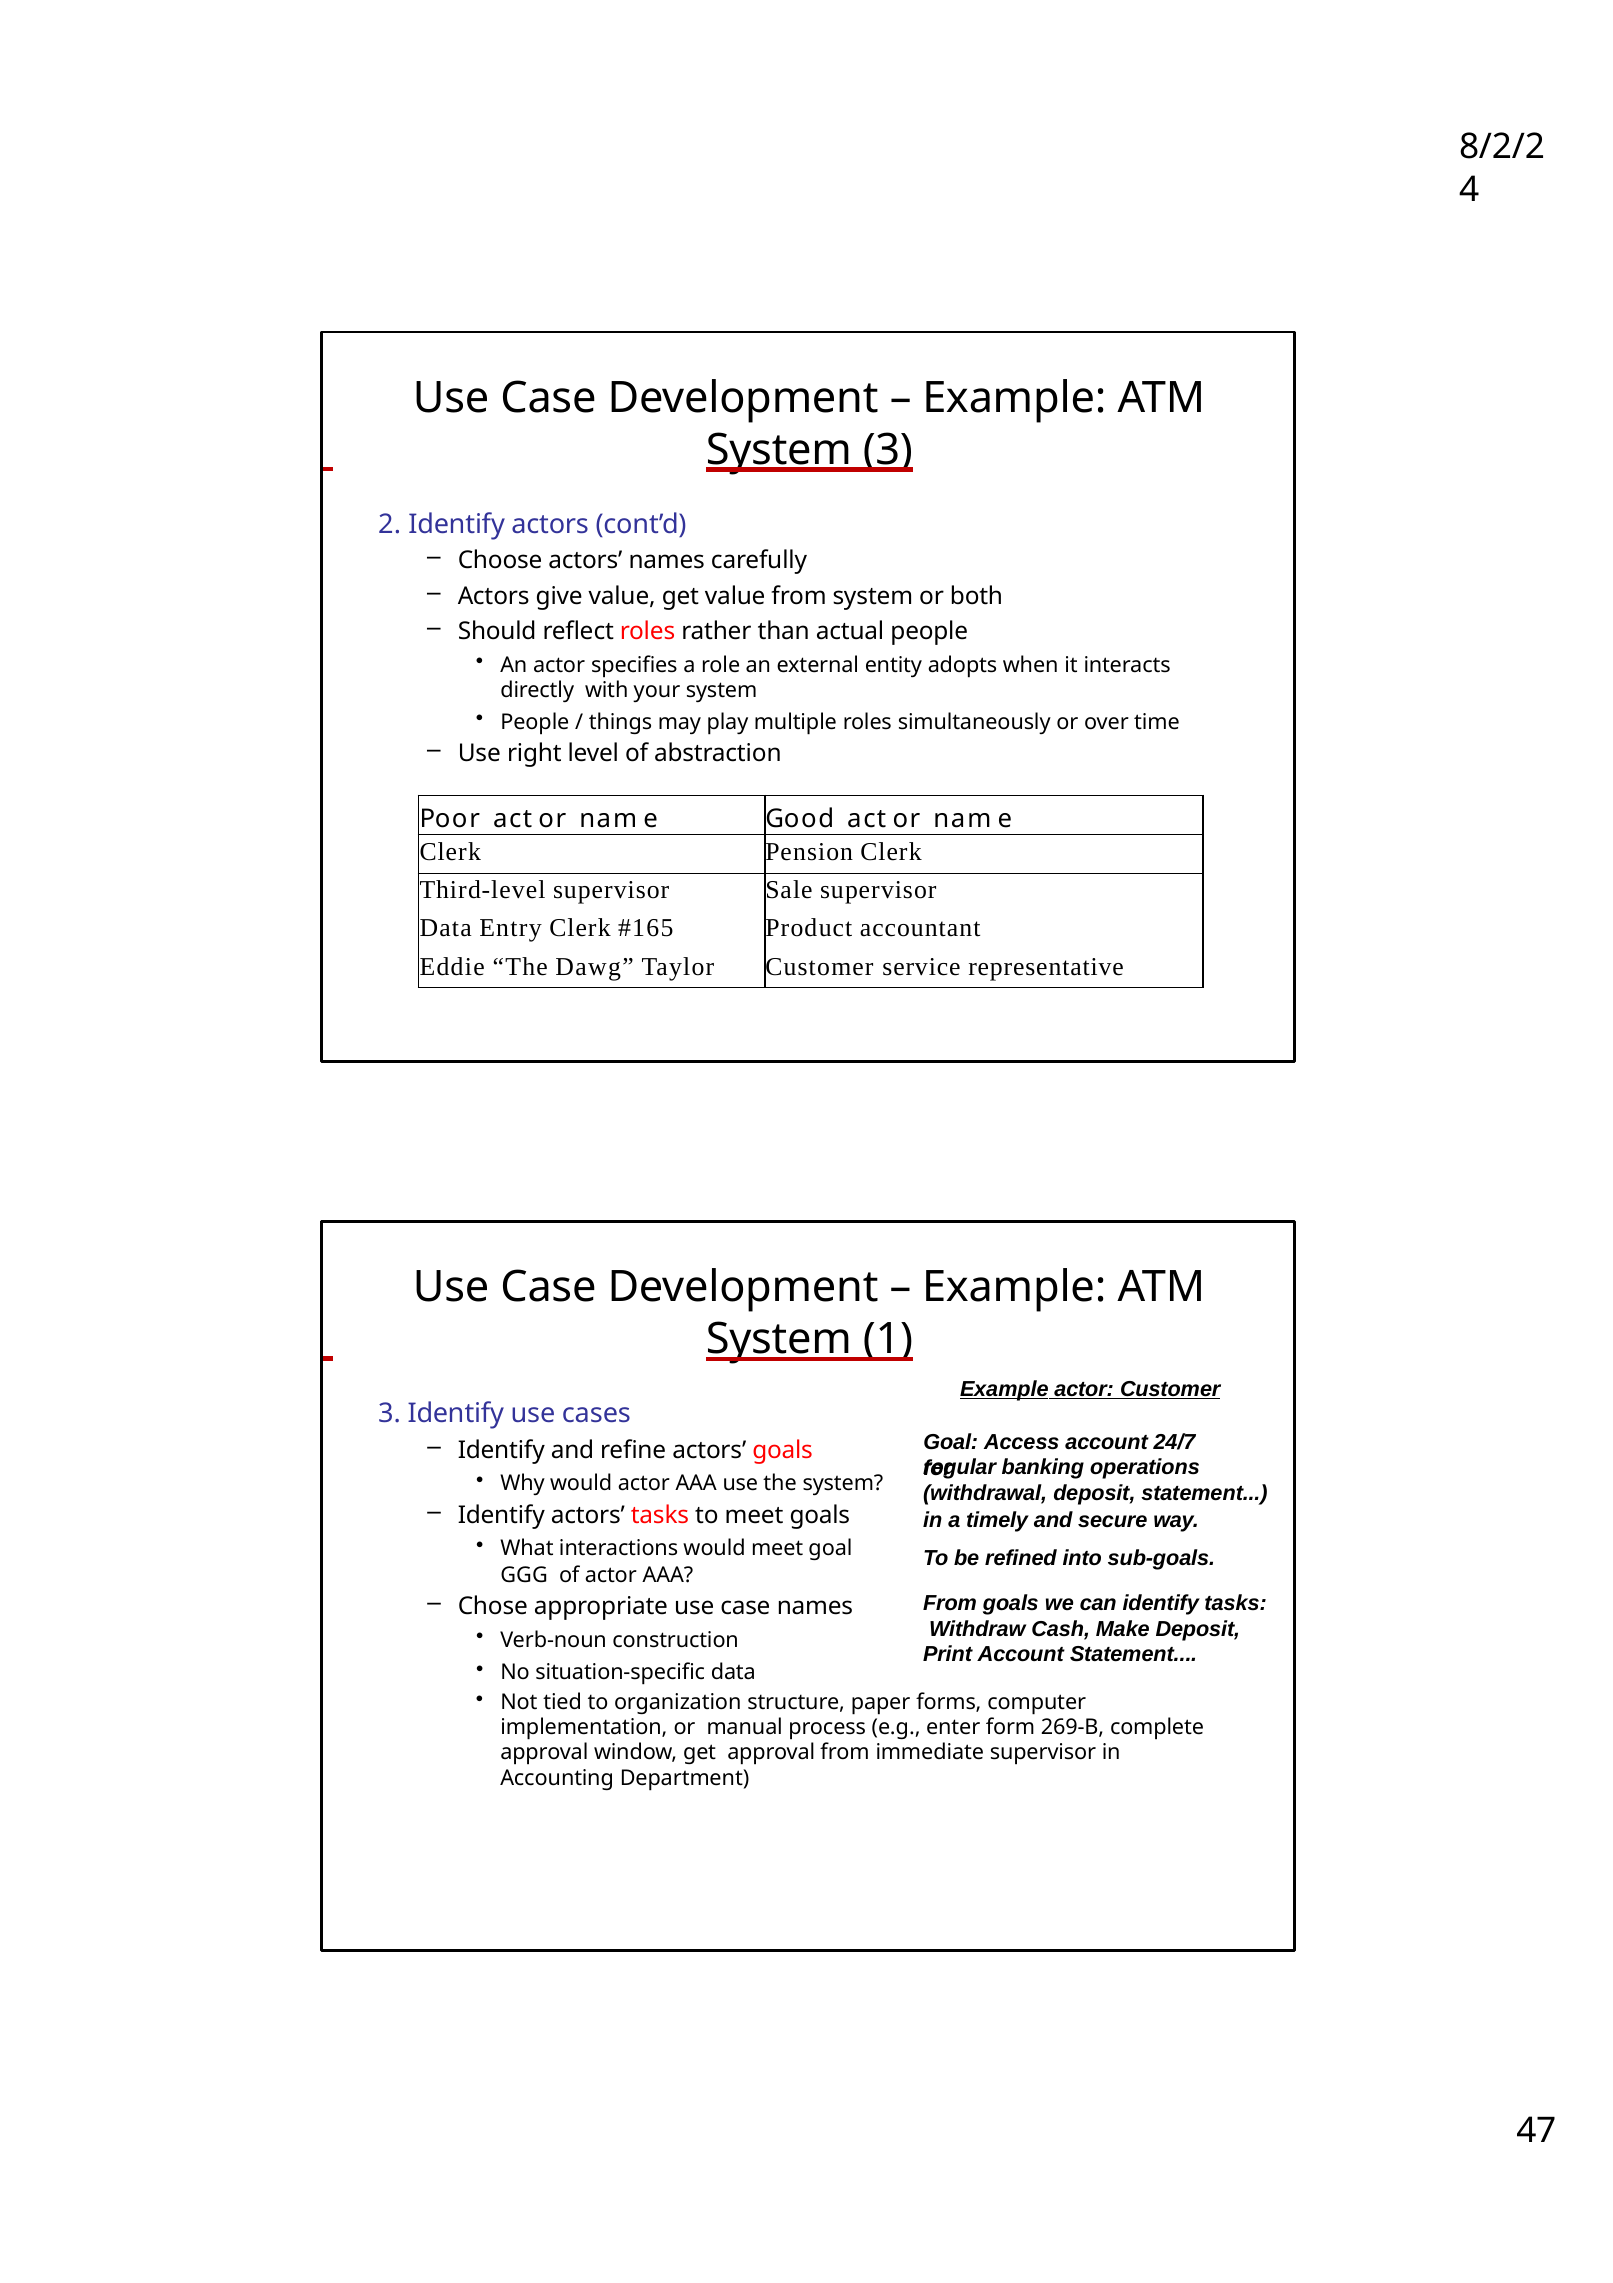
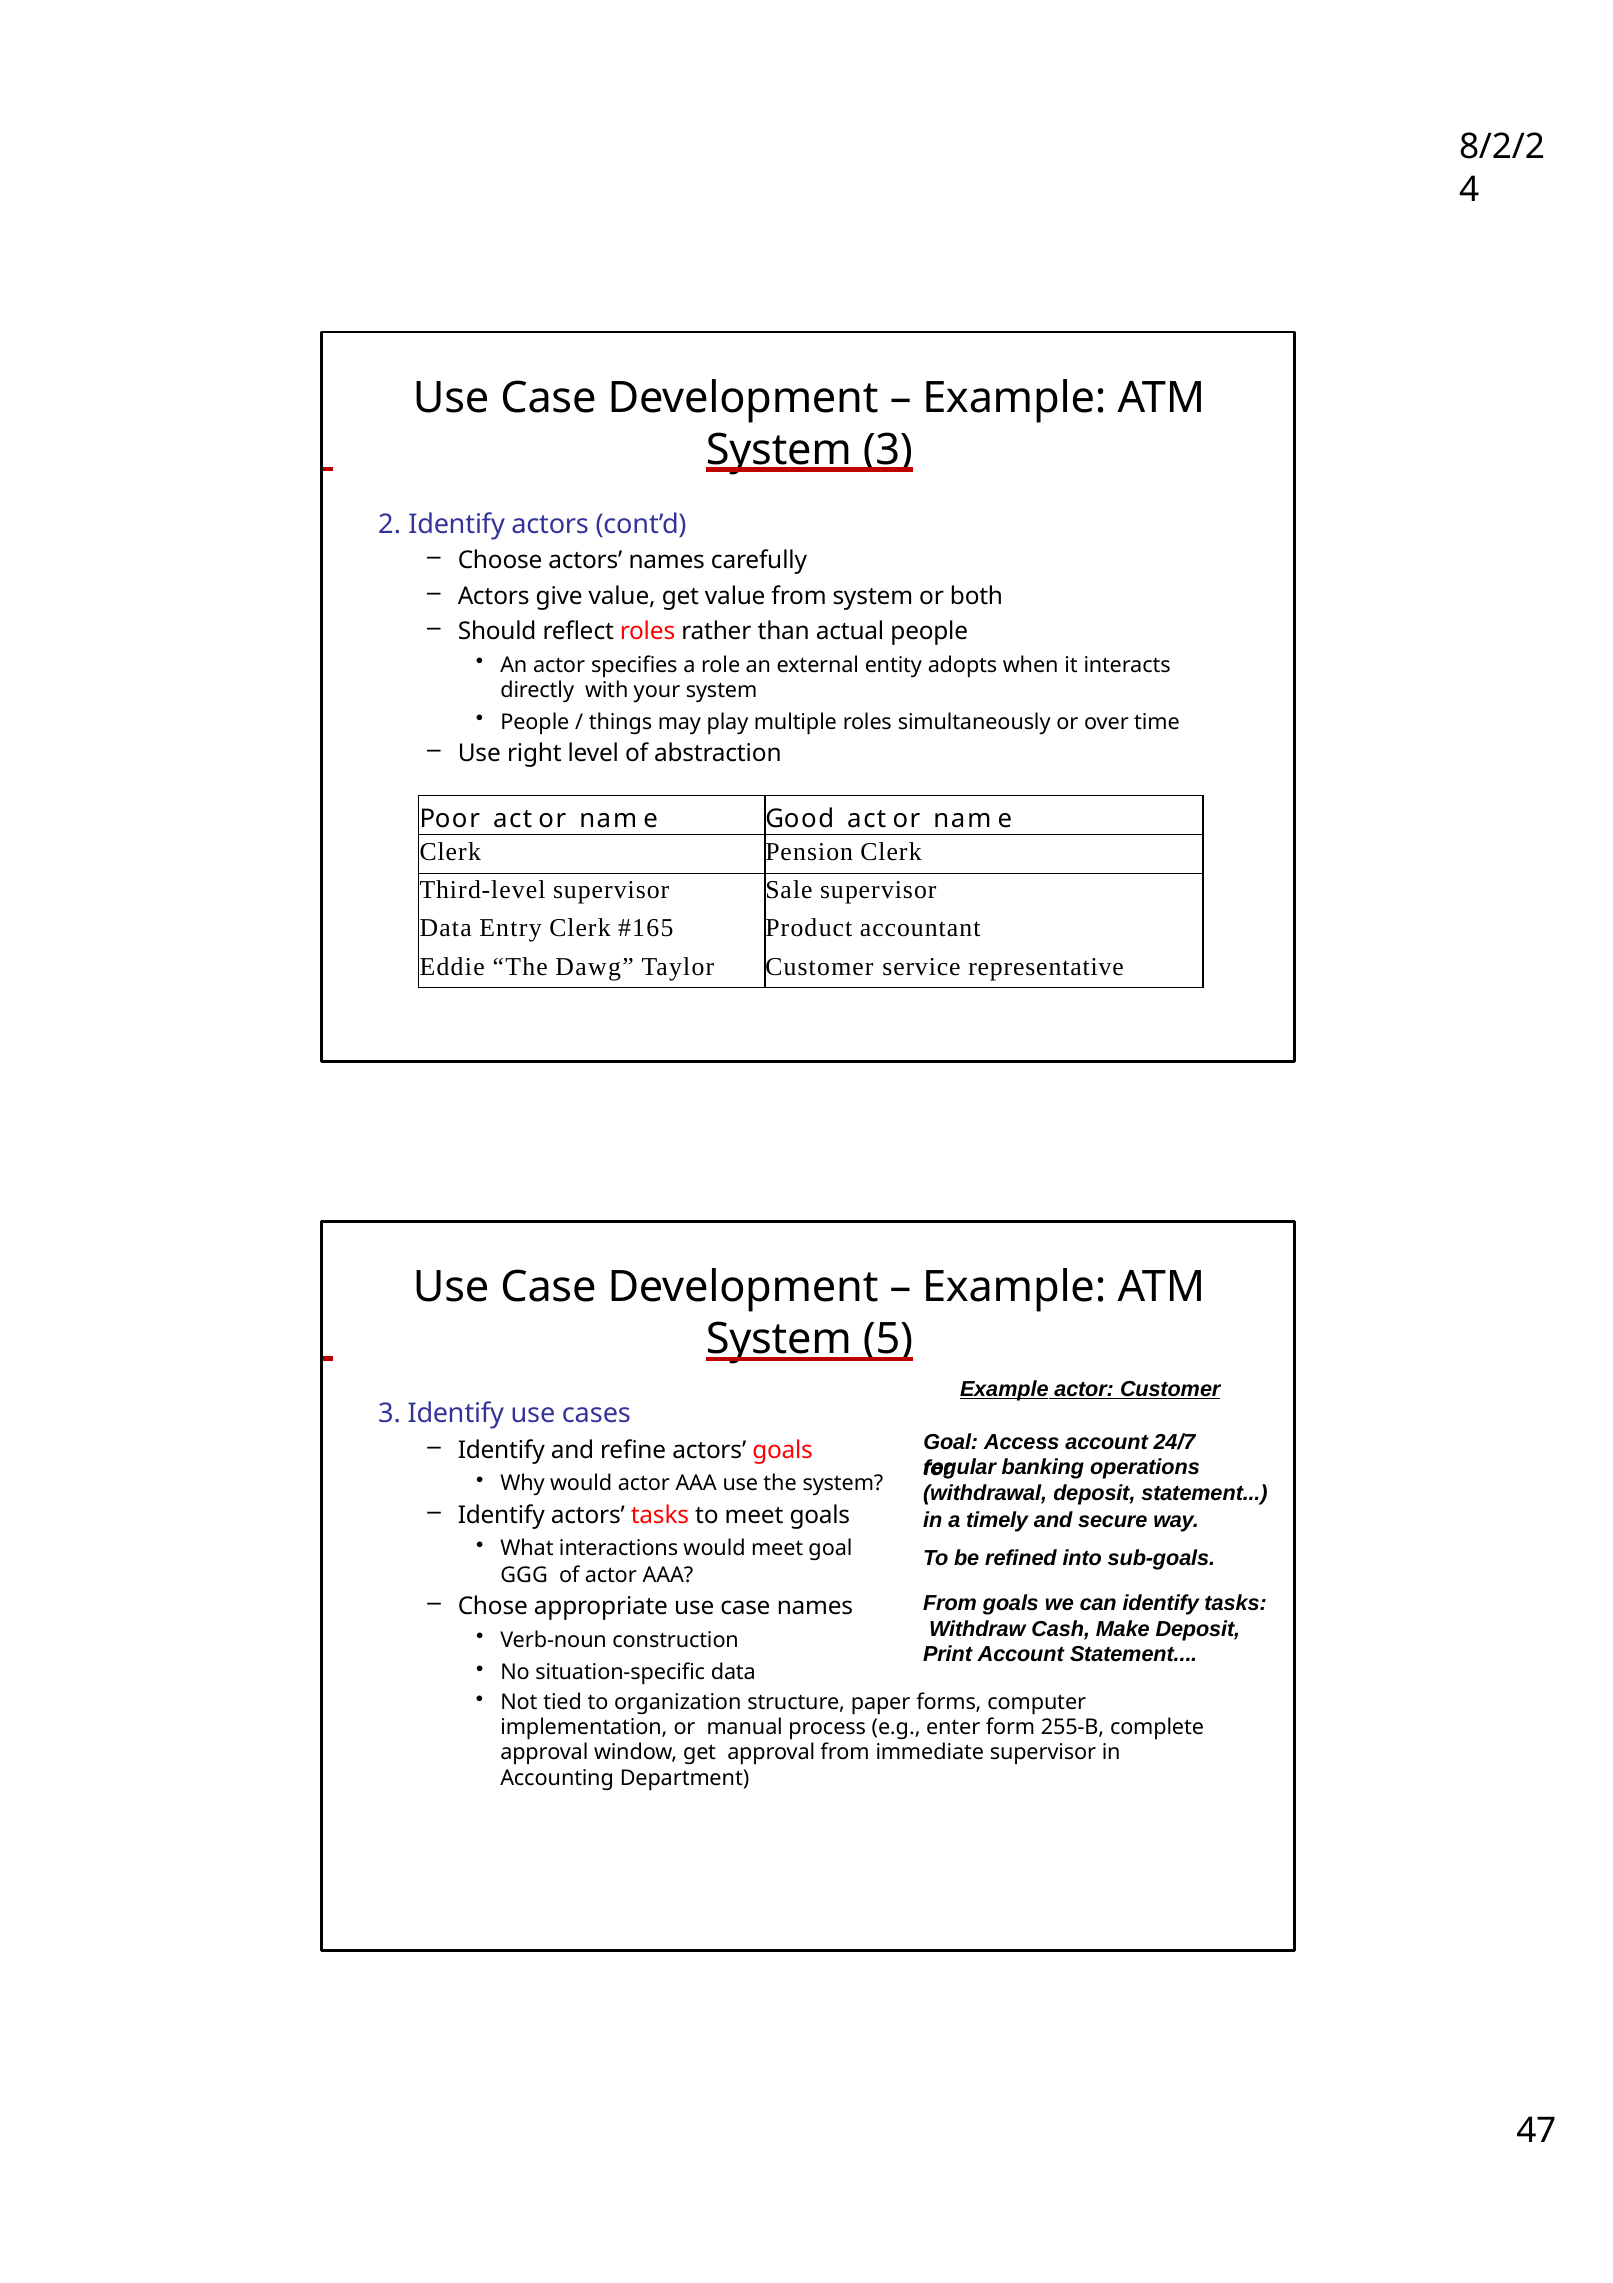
1: 1 -> 5
269-B: 269-B -> 255-B
